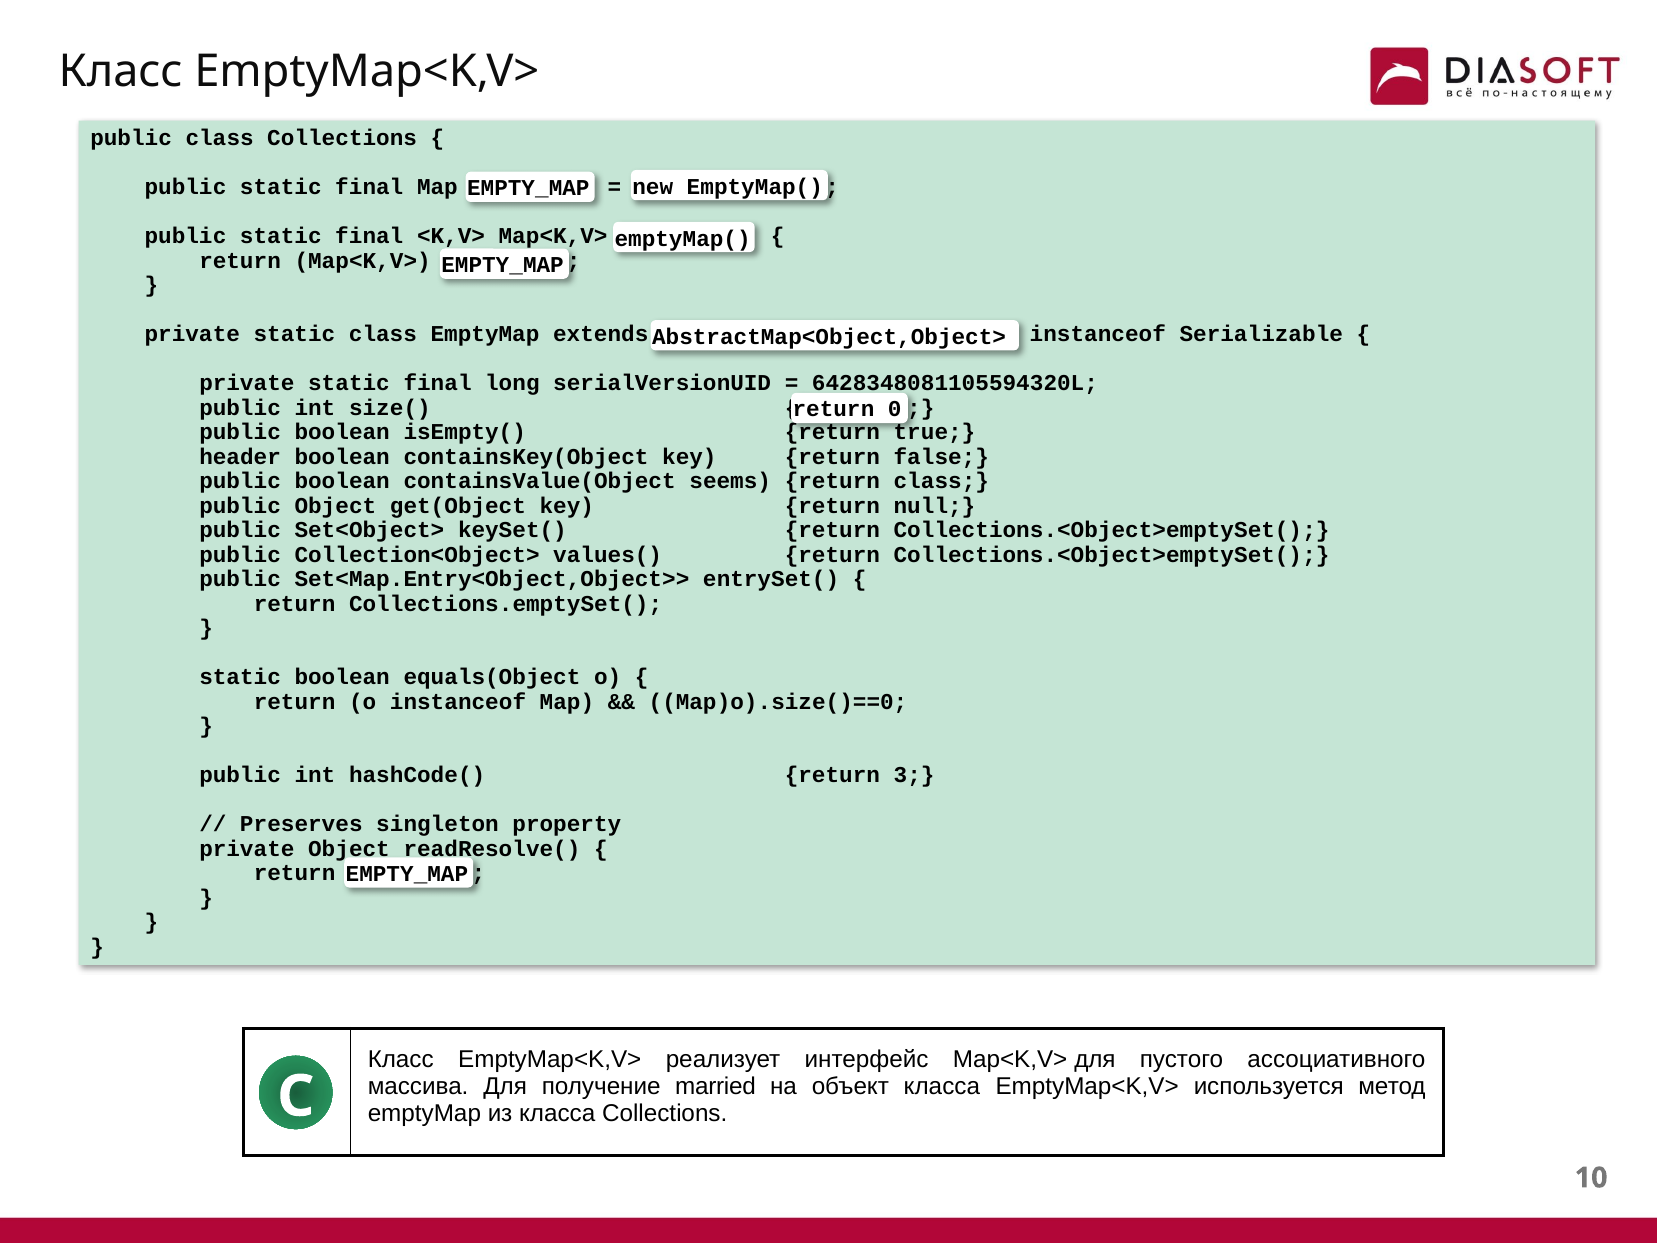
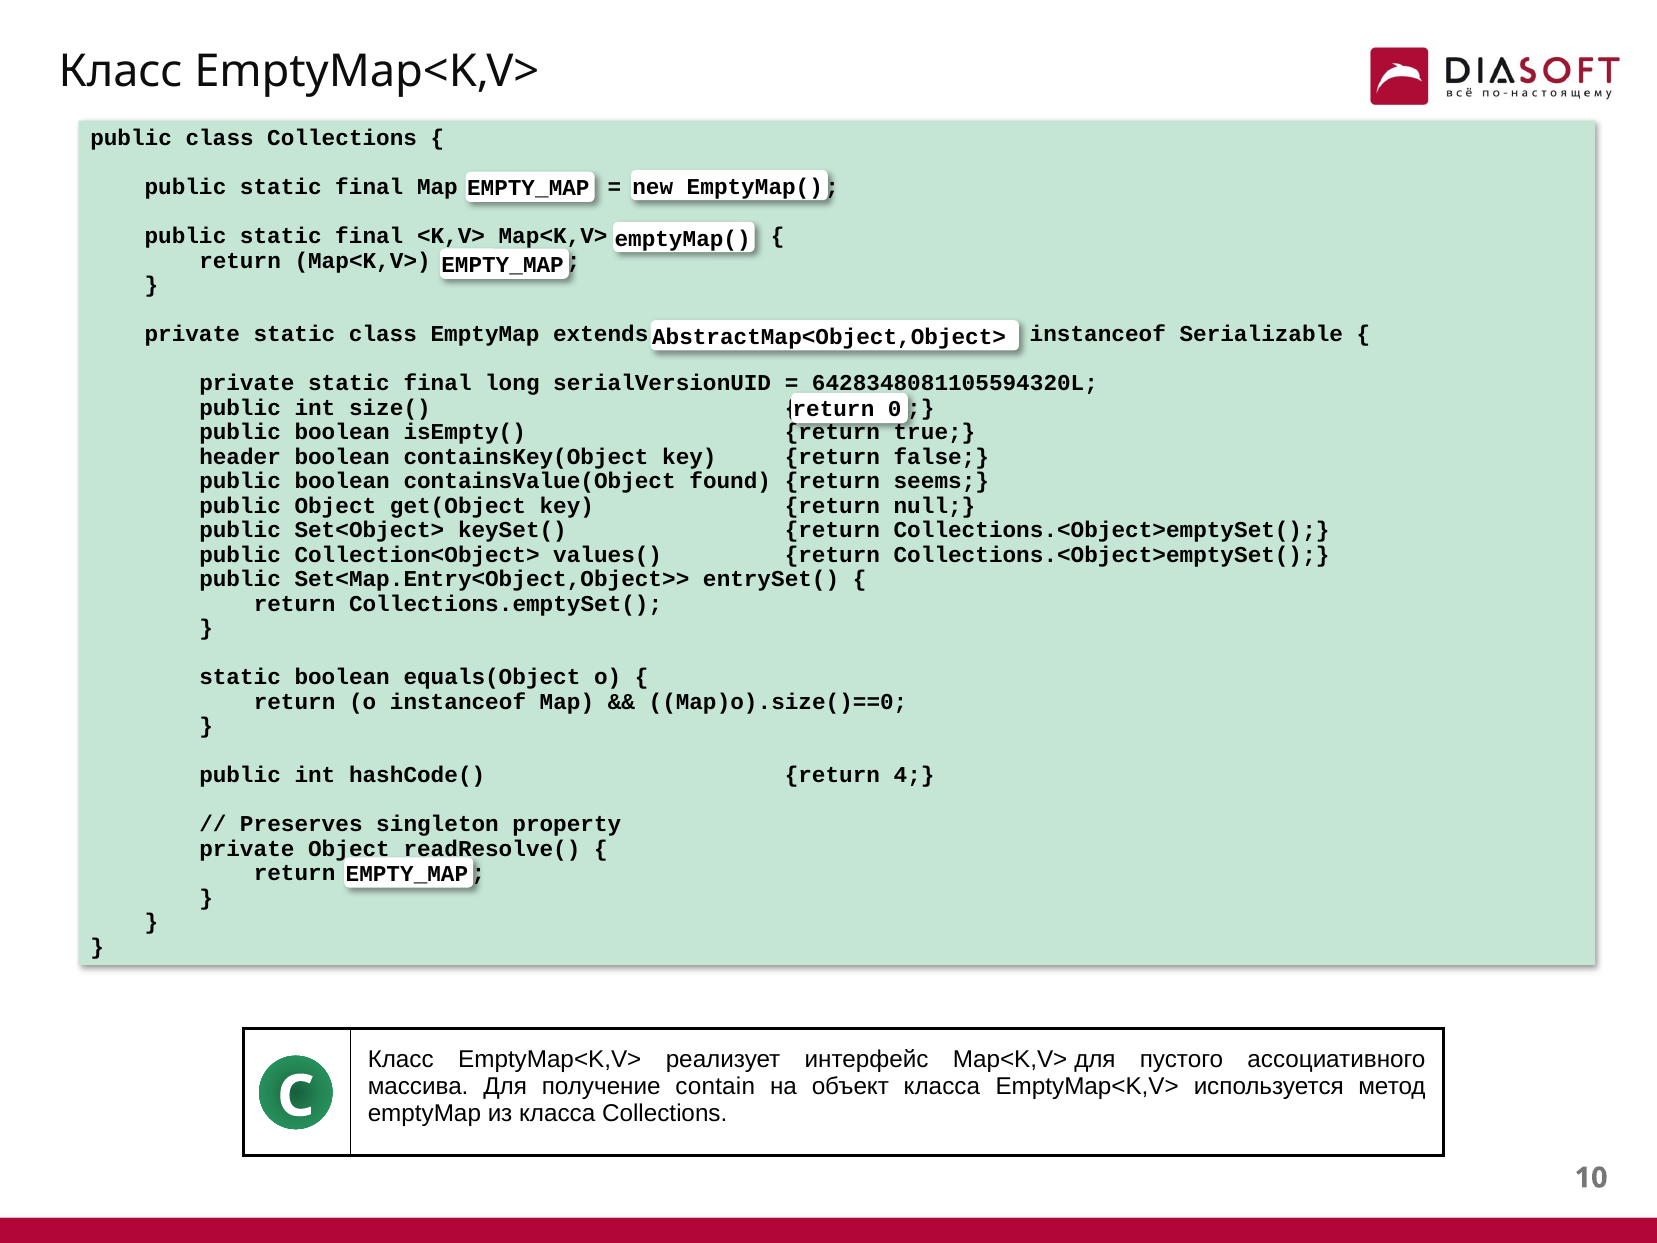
seems: seems -> found
return class: class -> seems
3: 3 -> 4
married: married -> contain
